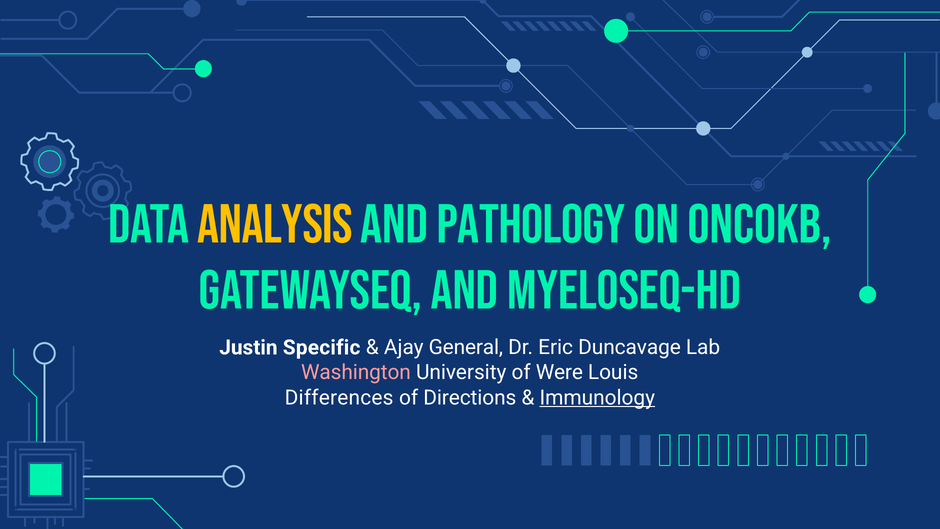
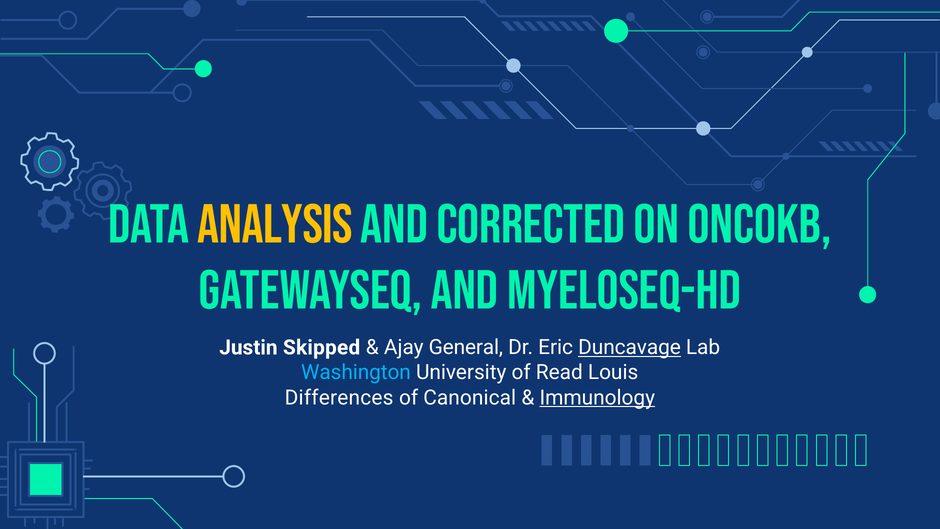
Pathology: Pathology -> Corrected
Specific: Specific -> Skipped
Duncavage underline: none -> present
Washington colour: pink -> light blue
Were: Were -> Read
Directions: Directions -> Canonical
